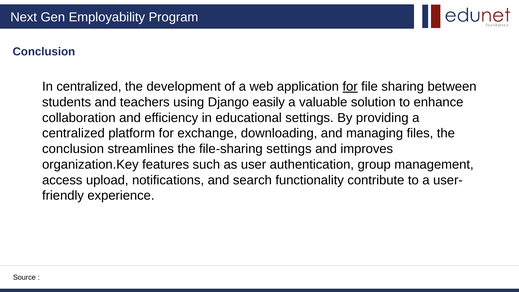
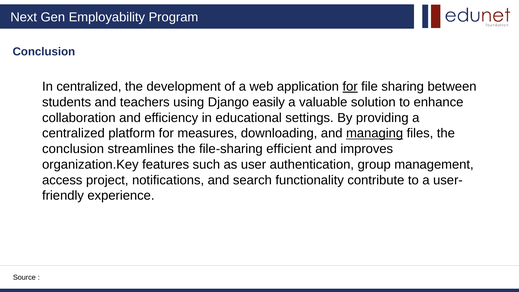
exchange: exchange -> measures
managing underline: none -> present
file-sharing settings: settings -> efficient
upload: upload -> project
